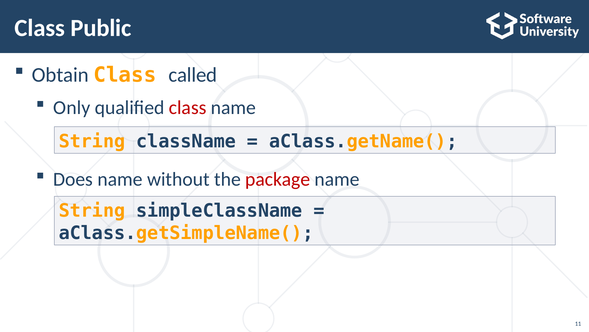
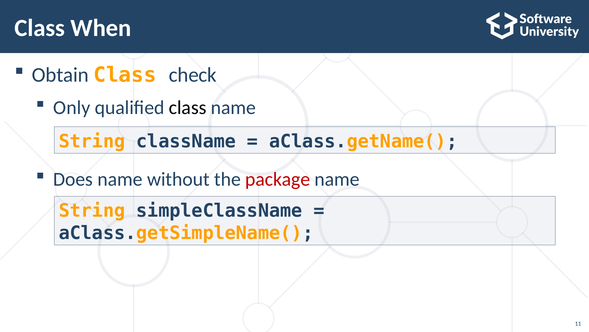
Public: Public -> When
called: called -> check
class at (188, 107) colour: red -> black
